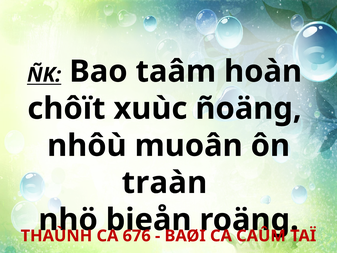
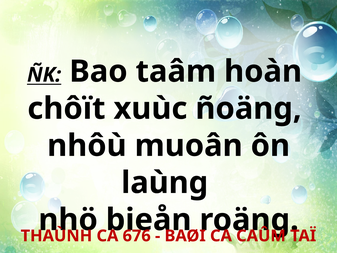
traàn: traàn -> laùng
